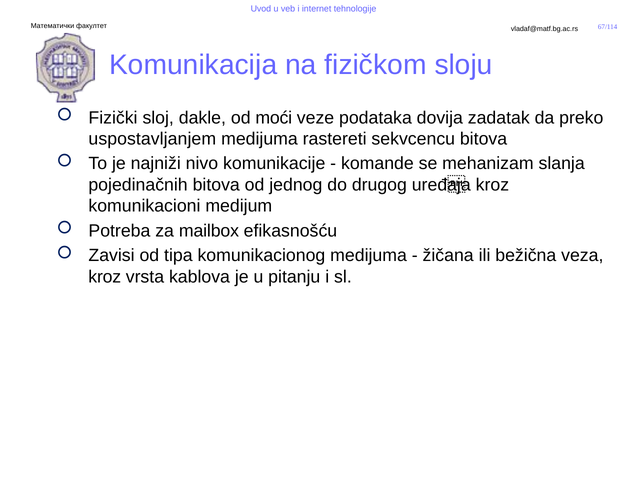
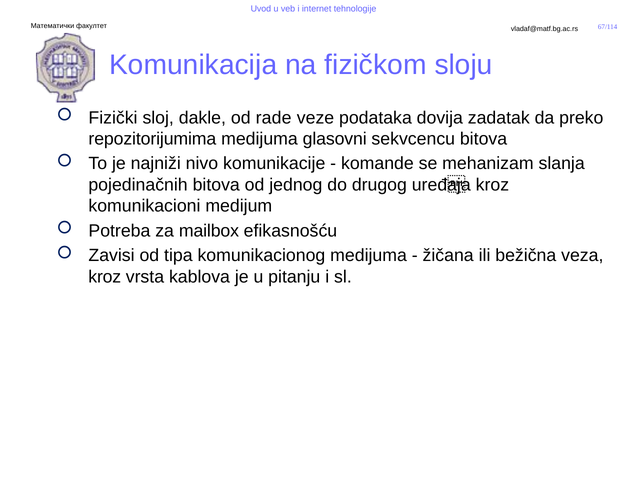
moći: moći -> rade
uspostavljanjem: uspostavljanjem -> repozitorijumima
rastereti: rastereti -> glasovni
